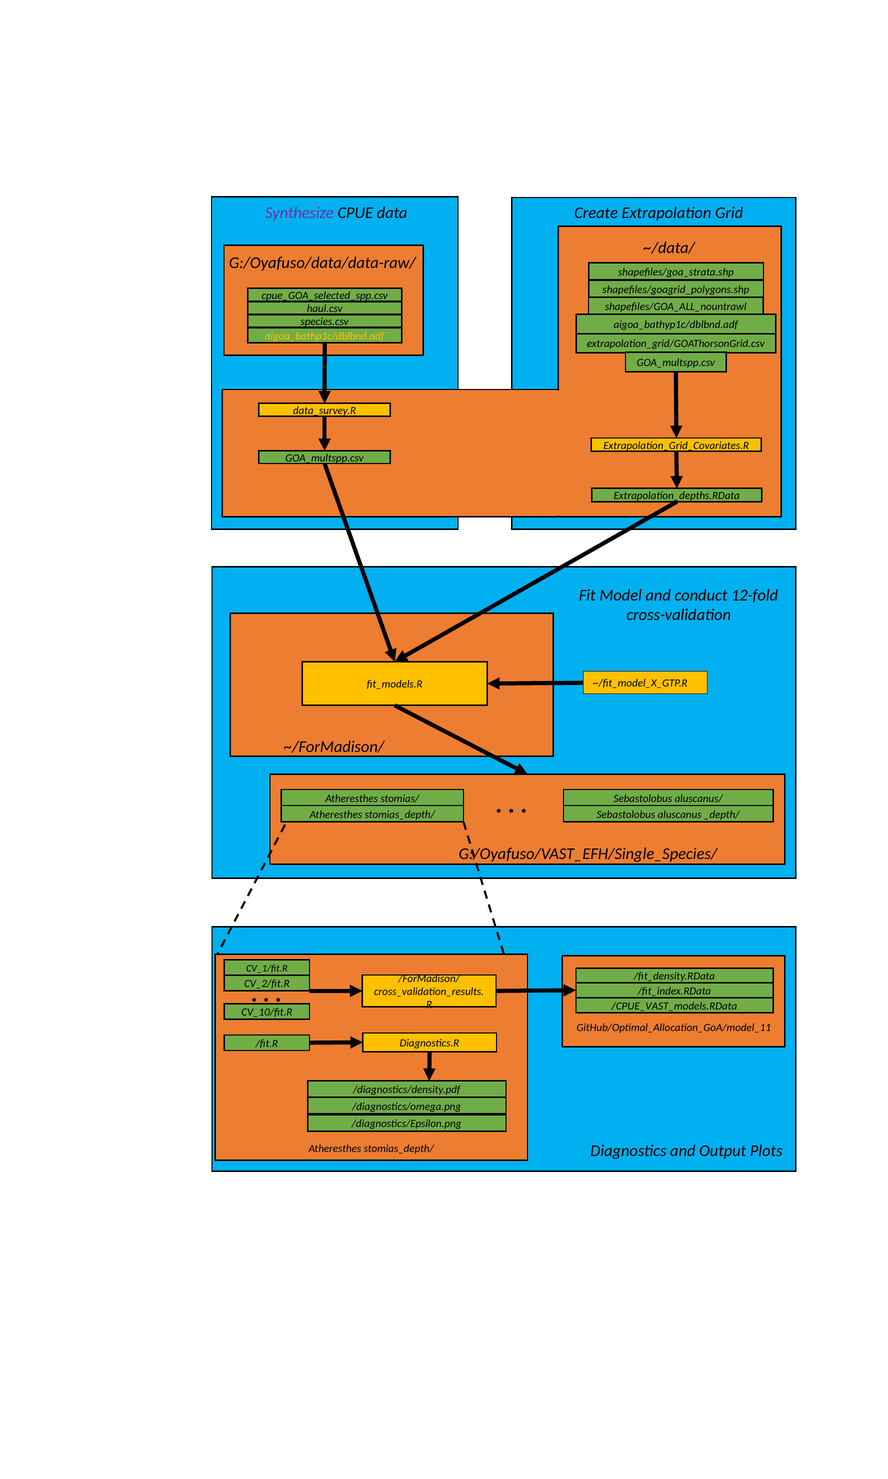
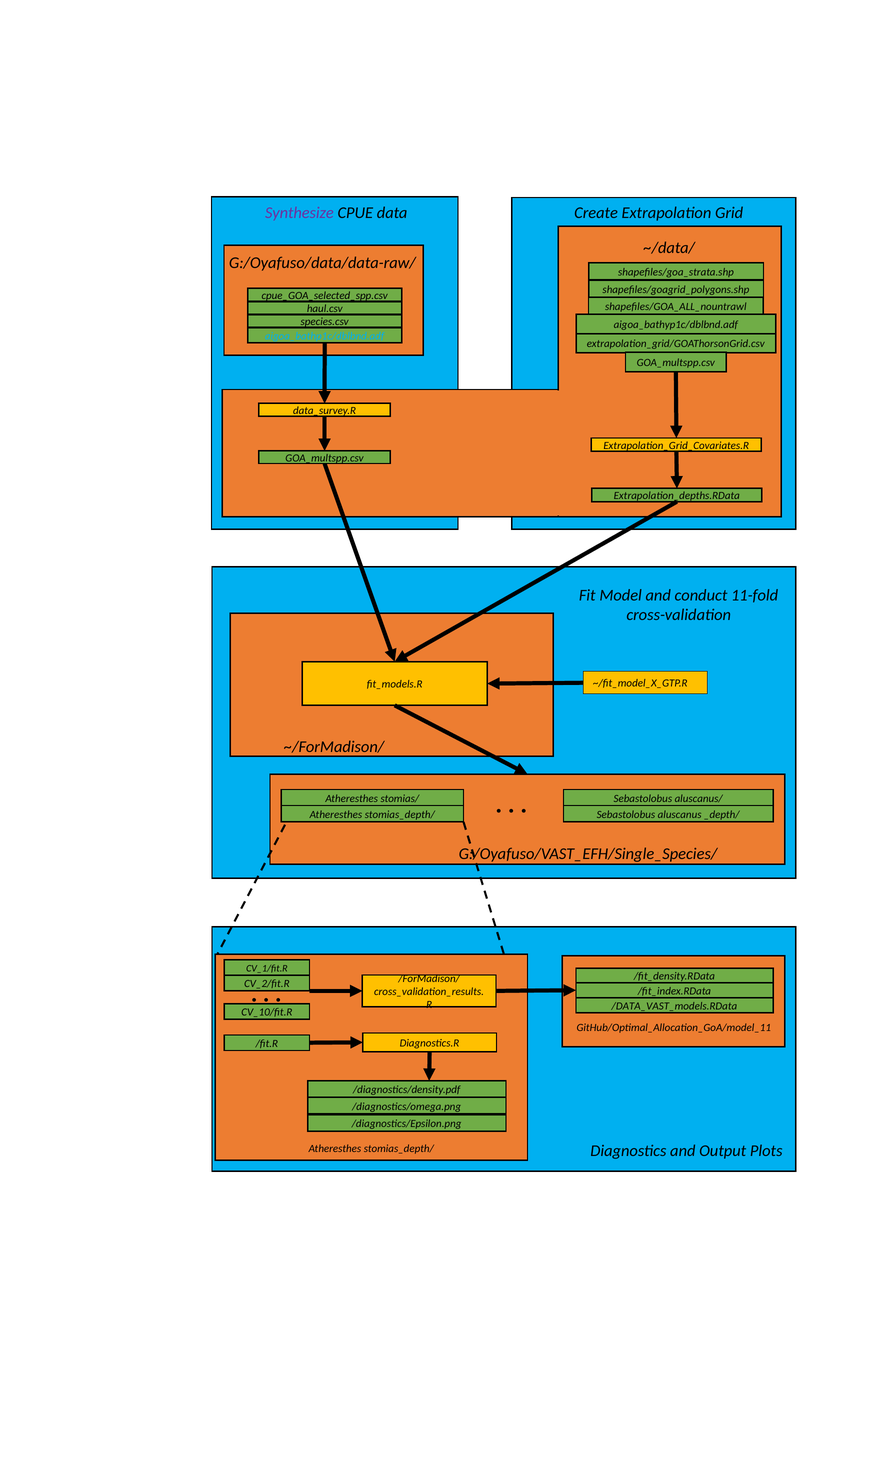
aigoa_bathp1c/dblbnd.adf colour: yellow -> light blue
12-fold: 12-fold -> 11-fold
/CPUE_VAST_models.RData: /CPUE_VAST_models.RData -> /DATA_VAST_models.RData
